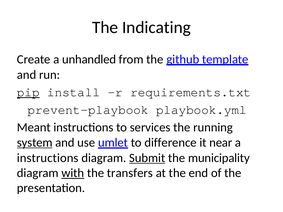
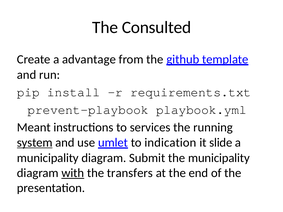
Indicating: Indicating -> Consulted
unhandled: unhandled -> advantage
pip underline: present -> none
difference: difference -> indication
near: near -> slide
instructions at (48, 158): instructions -> municipality
Submit underline: present -> none
